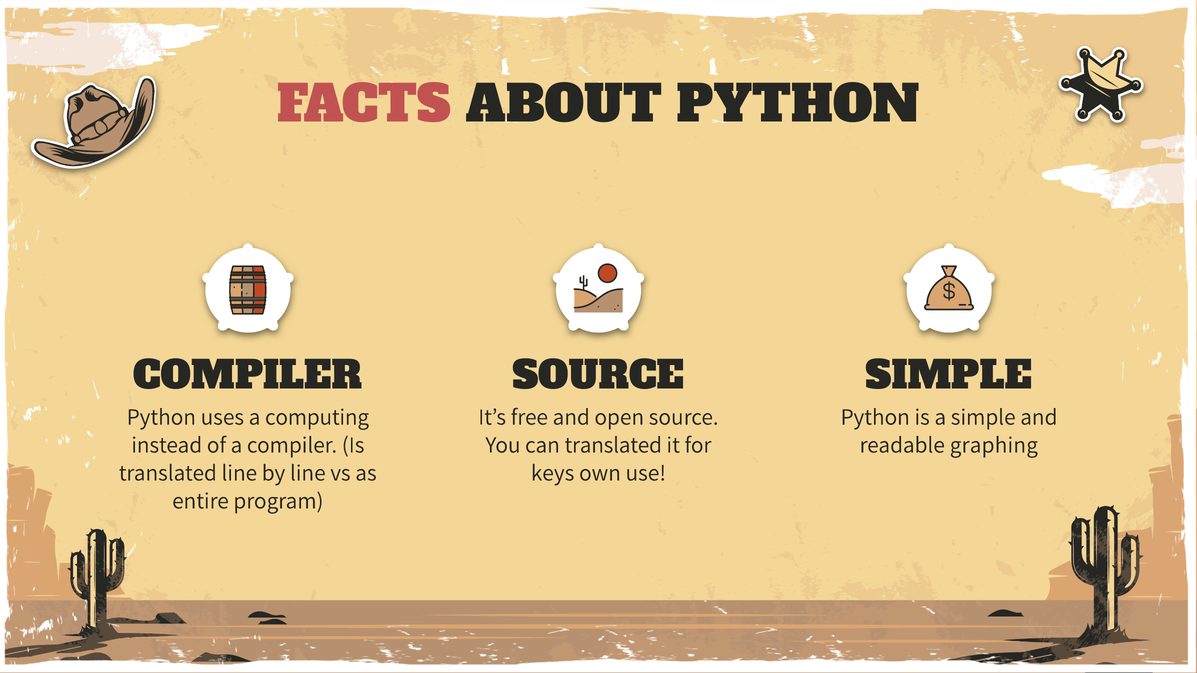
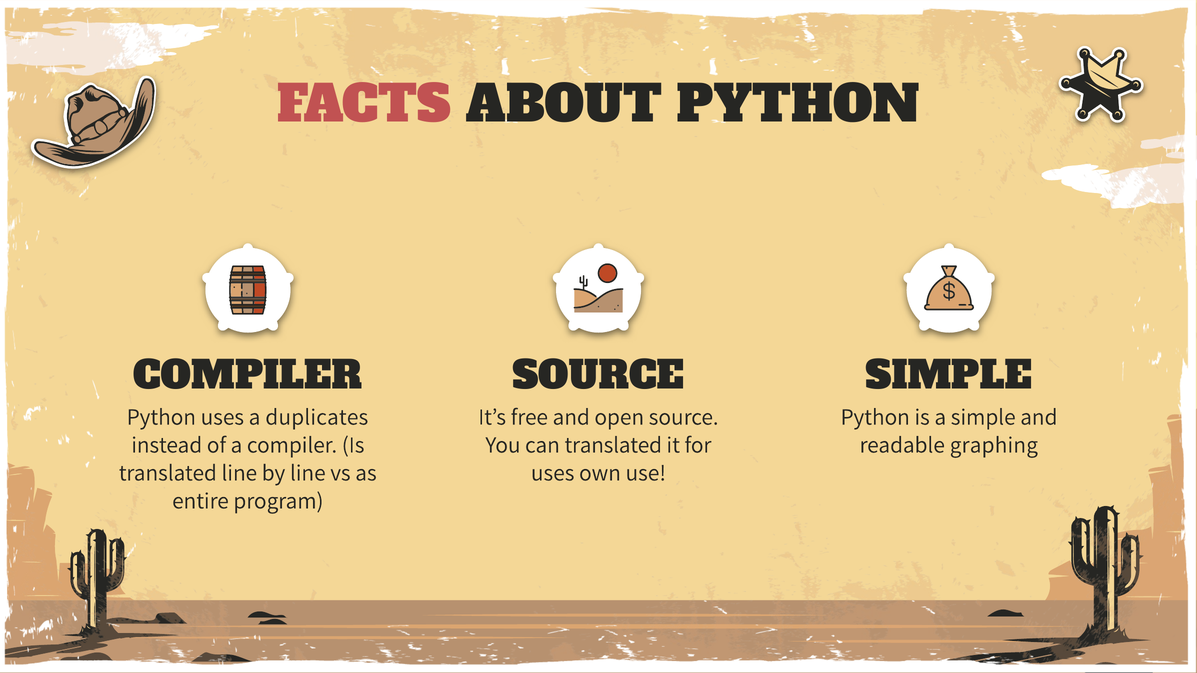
computing: computing -> duplicates
keys at (553, 473): keys -> uses
